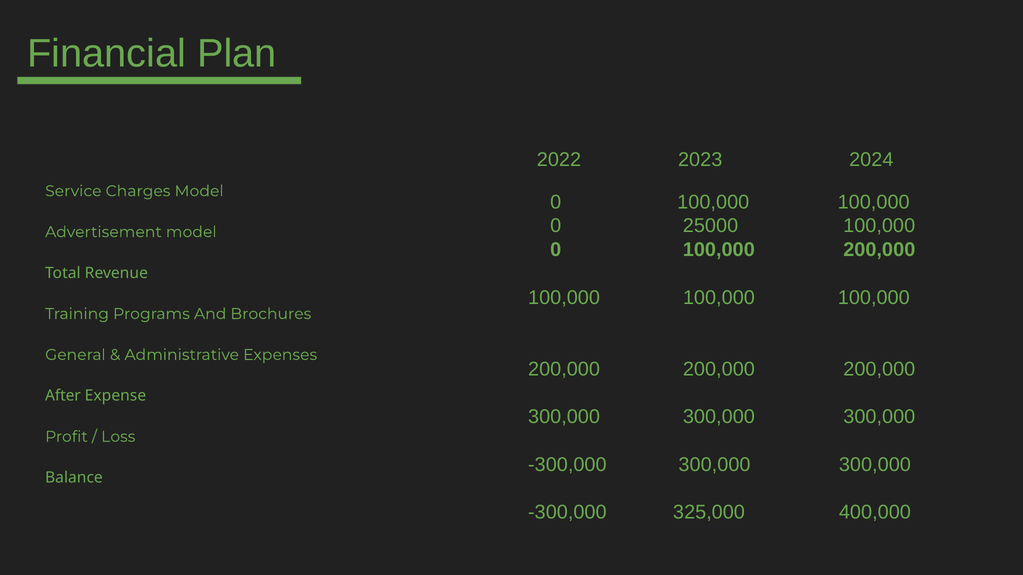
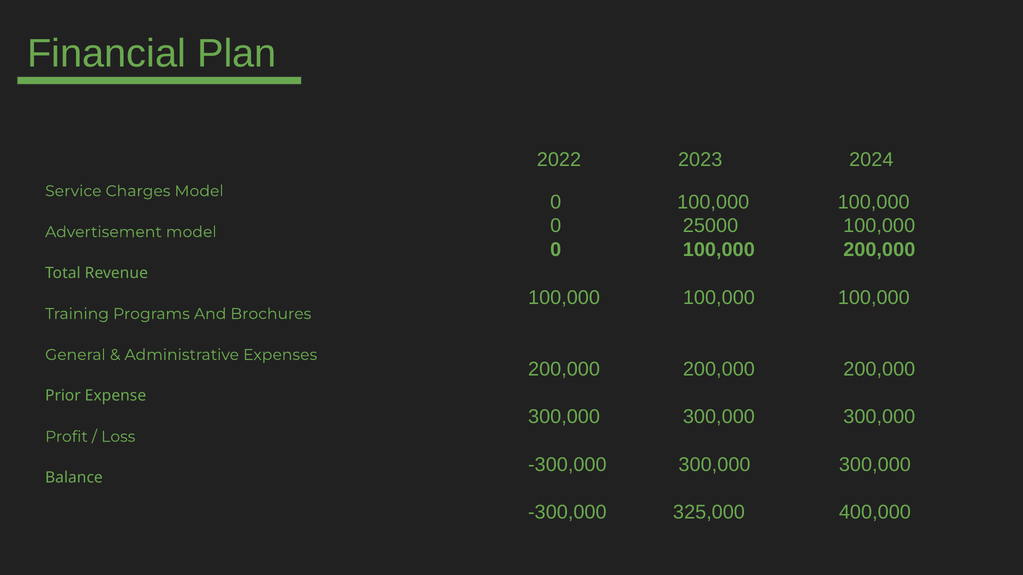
After: After -> Prior
